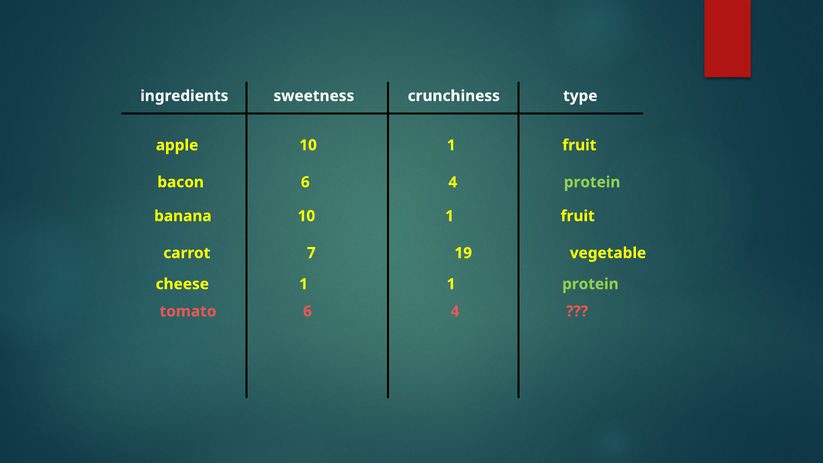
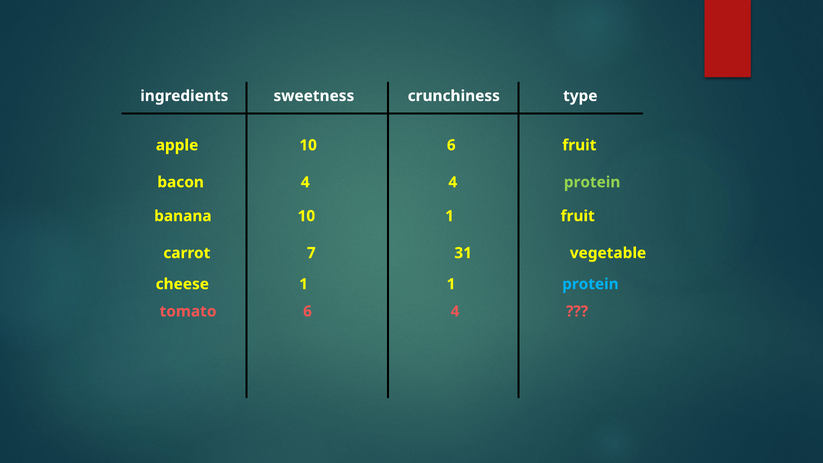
apple 10 1: 1 -> 6
bacon 6: 6 -> 4
19: 19 -> 31
protein at (590, 284) colour: light green -> light blue
